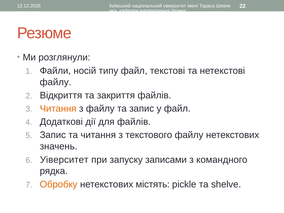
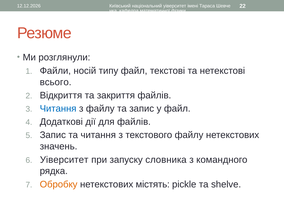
файлу at (56, 82): файлу -> всього
Читання at (58, 109) colour: orange -> blue
записами: записами -> словника
